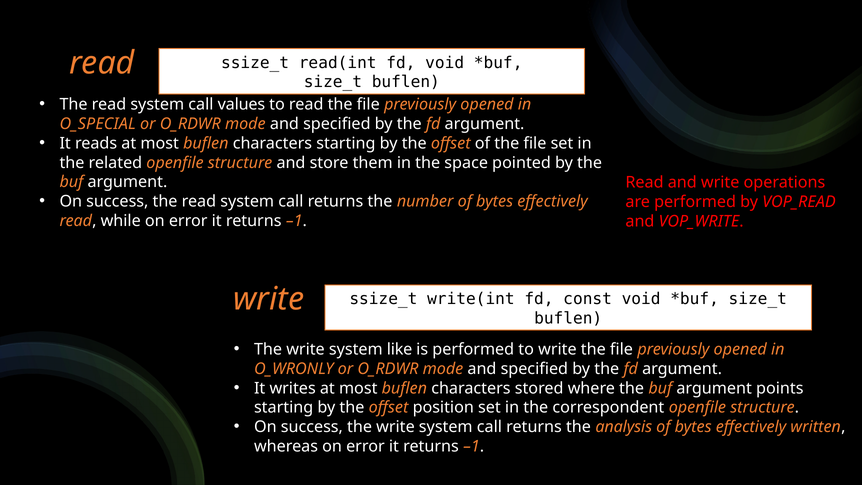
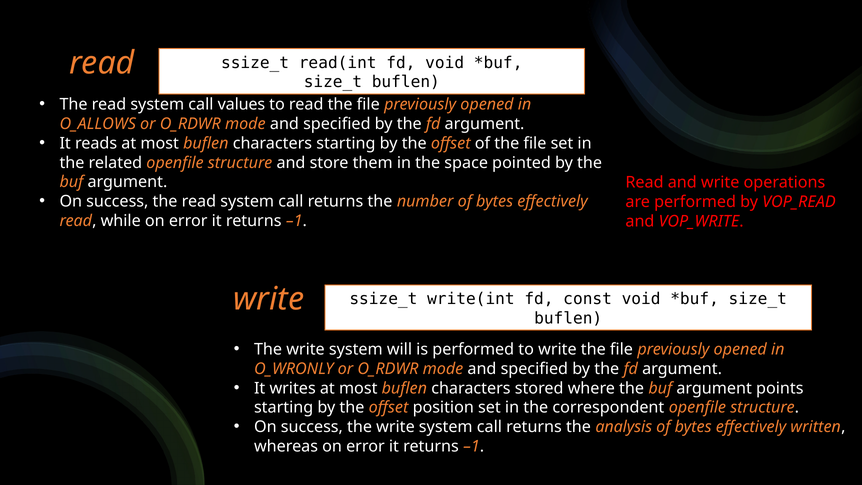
O_SPECIAL: O_SPECIAL -> O_ALLOWS
like: like -> will
